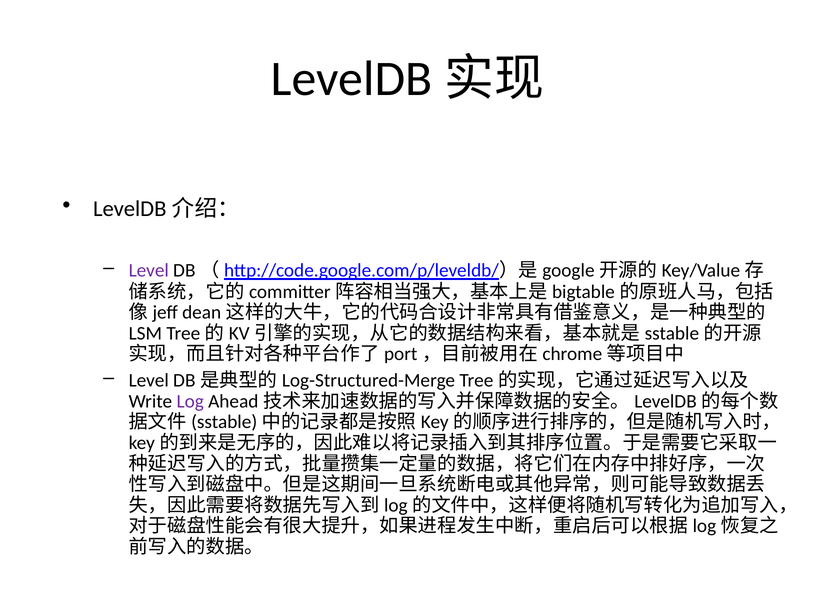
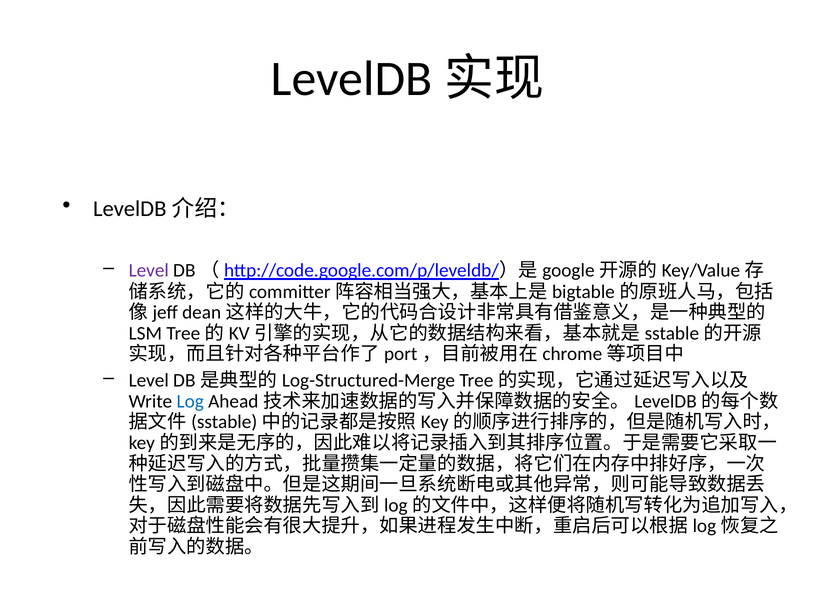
Log colour: purple -> blue
